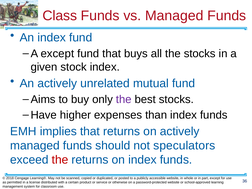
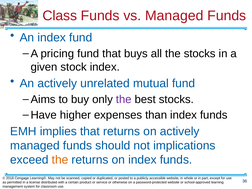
A except: except -> pricing
speculators: speculators -> implications
the at (60, 160) colour: red -> orange
